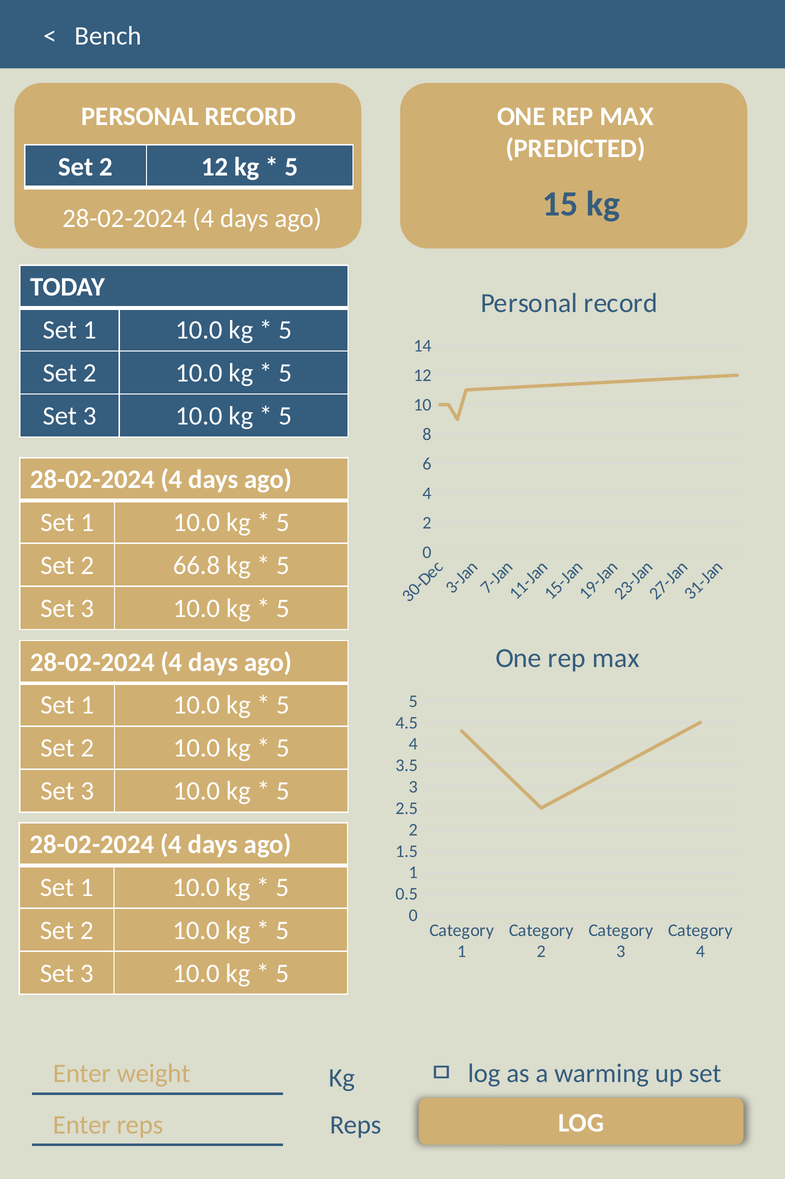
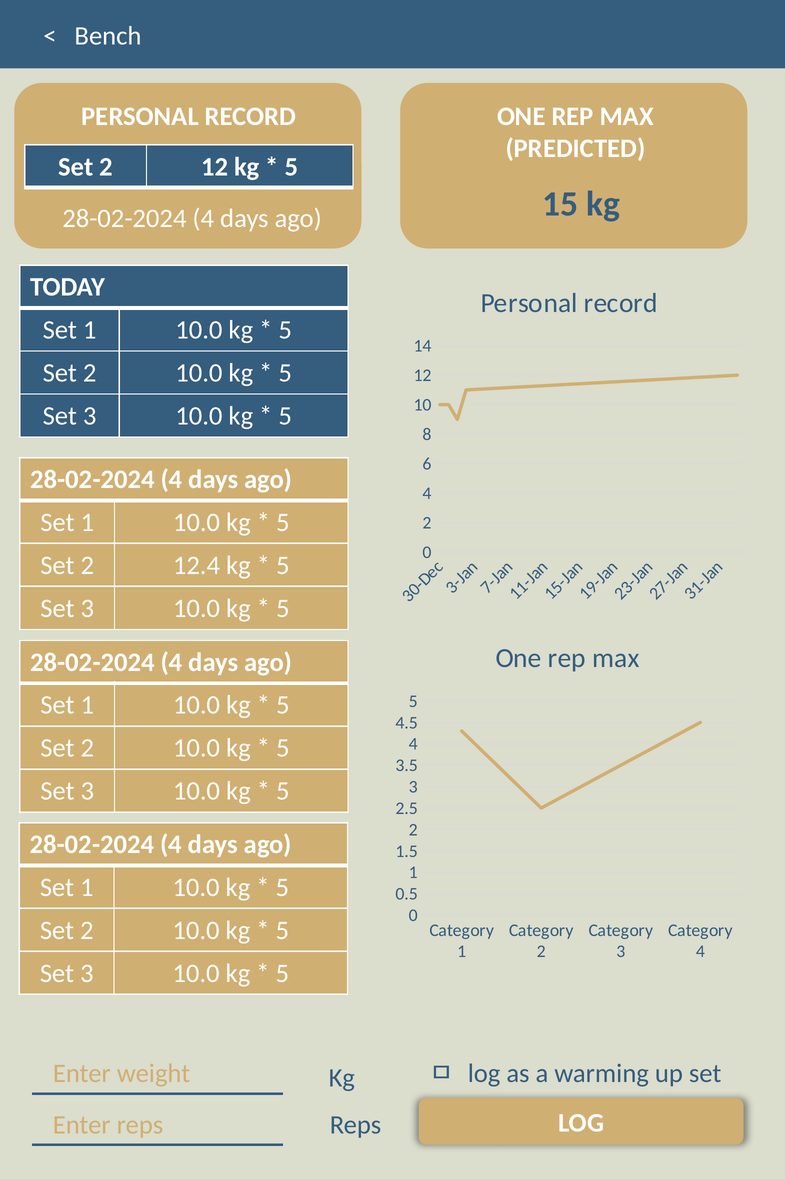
66.8: 66.8 -> 12.4
